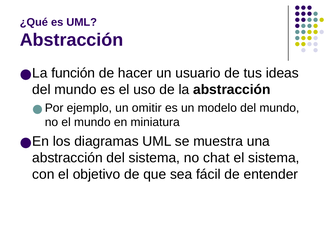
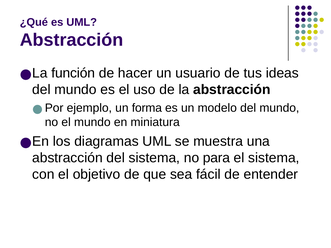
omitir: omitir -> forma
chat: chat -> para
